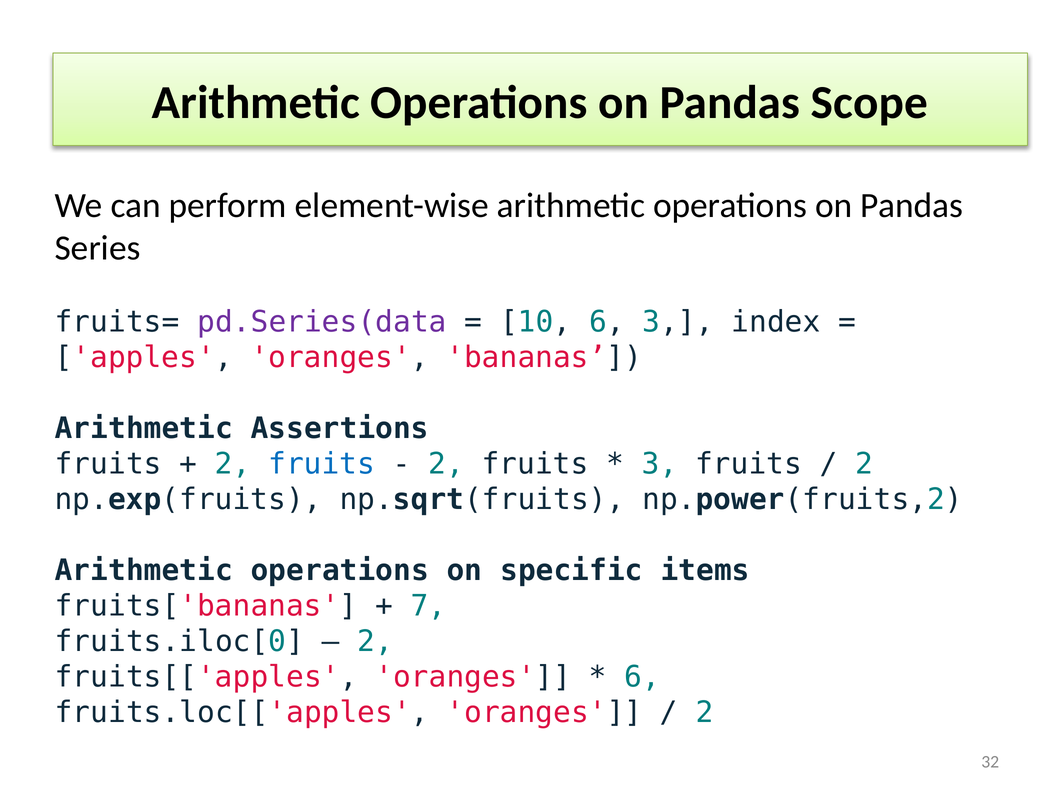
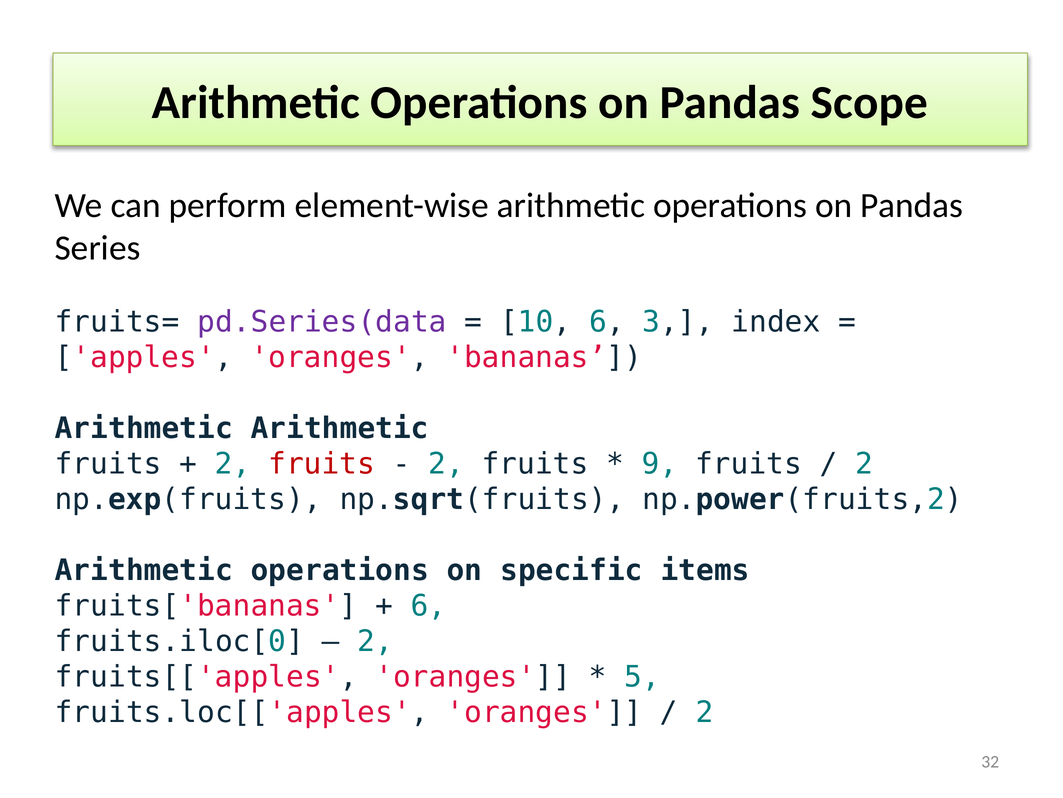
Arithmetic Assertions: Assertions -> Arithmetic
fruits at (322, 464) colour: blue -> red
3 at (660, 464): 3 -> 9
7 at (428, 605): 7 -> 6
6 at (642, 676): 6 -> 5
